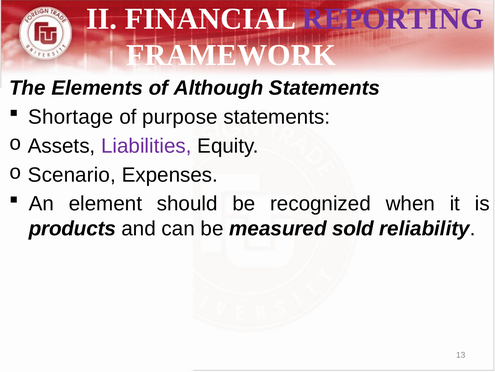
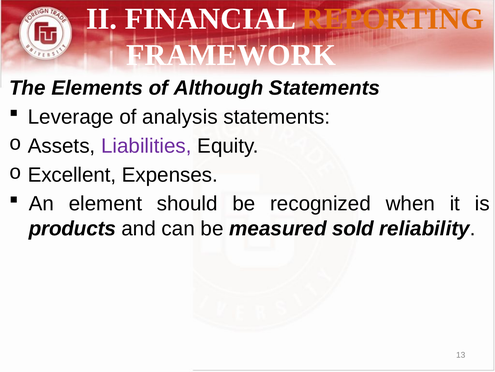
REPORTING colour: purple -> orange
Shortage: Shortage -> Leverage
purpose: purpose -> analysis
Scenario: Scenario -> Excellent
